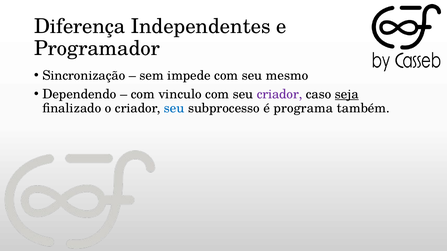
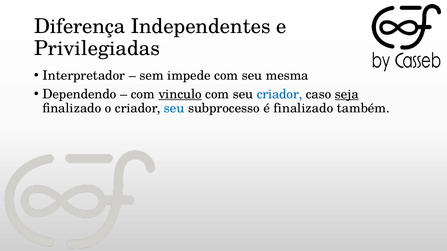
Programador: Programador -> Privilegiadas
Sincronização: Sincronização -> Interpretador
mesmo: mesmo -> mesma
vinculo underline: none -> present
criador at (280, 94) colour: purple -> blue
é programa: programa -> finalizado
